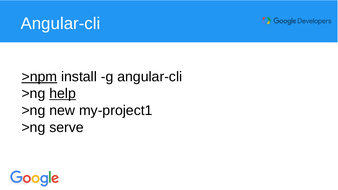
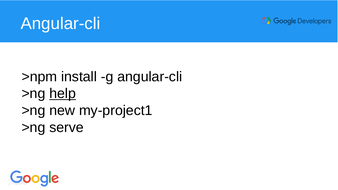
>npm underline: present -> none
